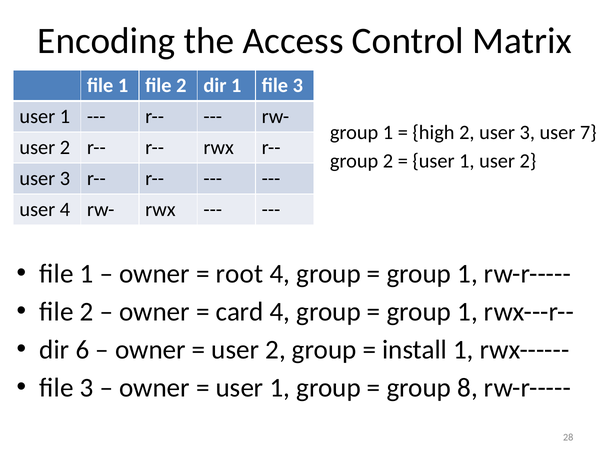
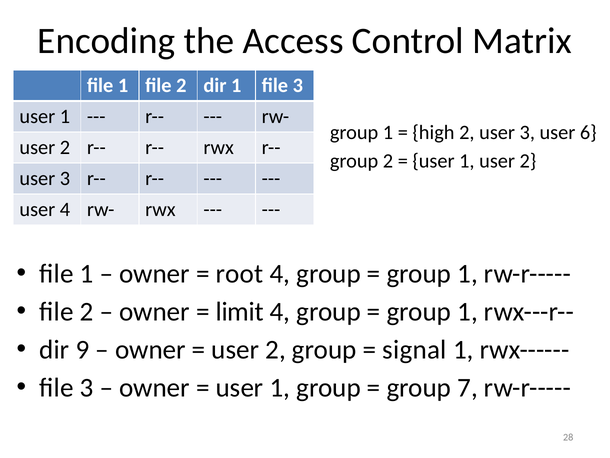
7: 7 -> 6
card: card -> limit
6: 6 -> 9
install: install -> signal
8: 8 -> 7
